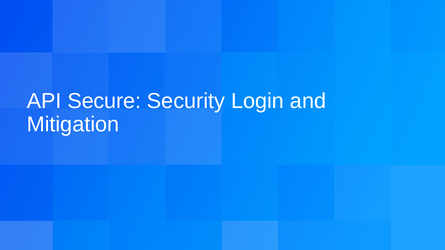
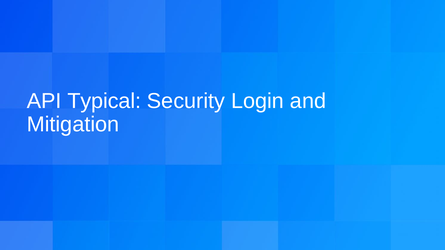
Secure: Secure -> Typical
